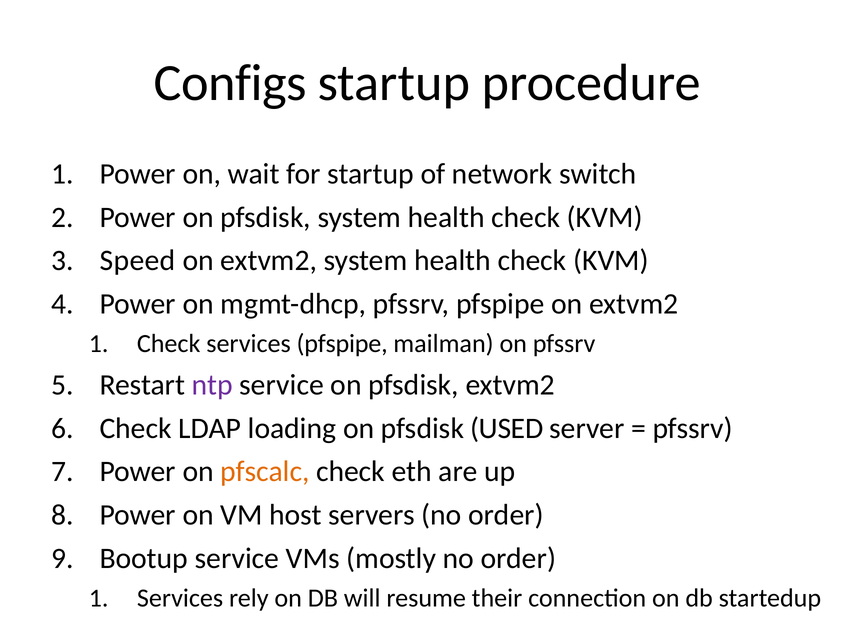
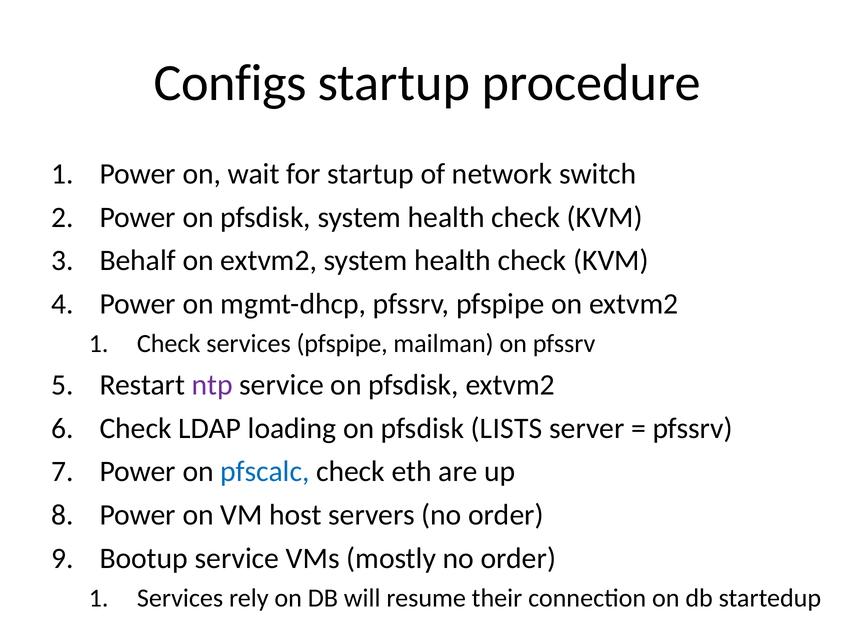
Speed: Speed -> Behalf
USED: USED -> LISTS
pfscalc colour: orange -> blue
